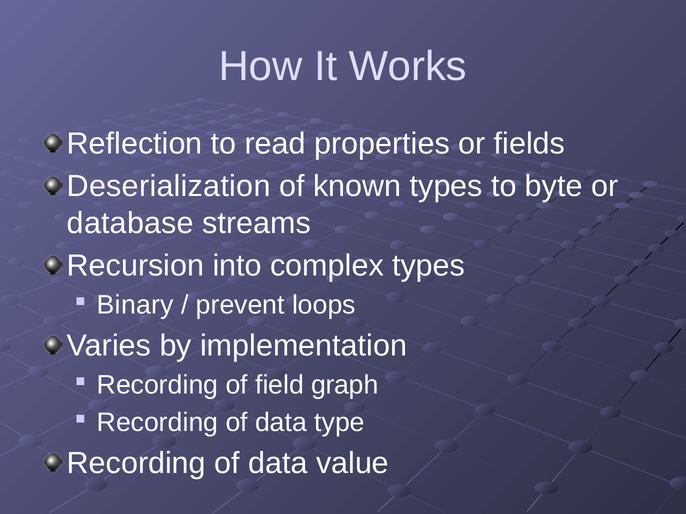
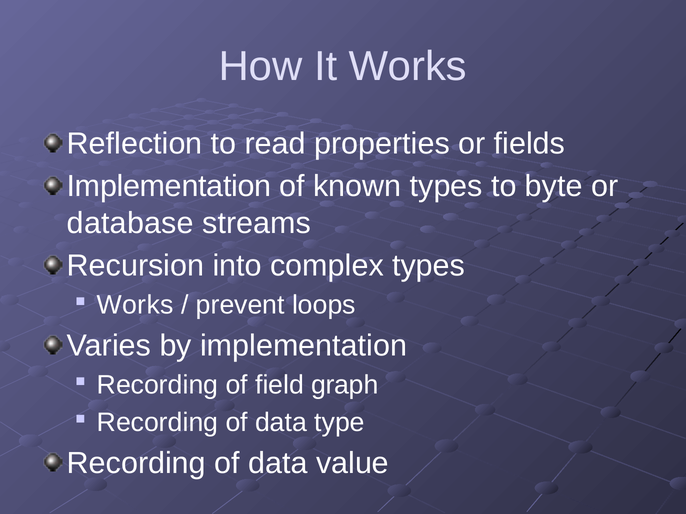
Deserialization at (169, 187): Deserialization -> Implementation
Binary at (135, 305): Binary -> Works
